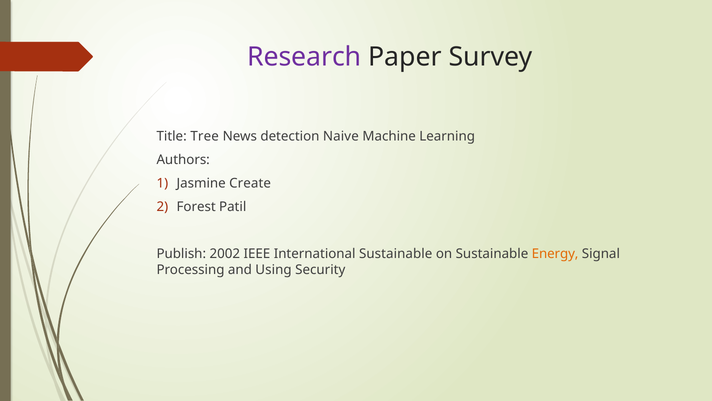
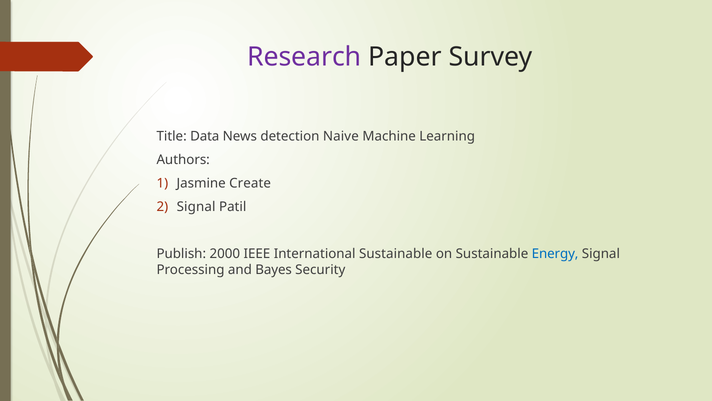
Tree: Tree -> Data
Forest at (196, 207): Forest -> Signal
2002: 2002 -> 2000
Energy colour: orange -> blue
Using: Using -> Bayes
